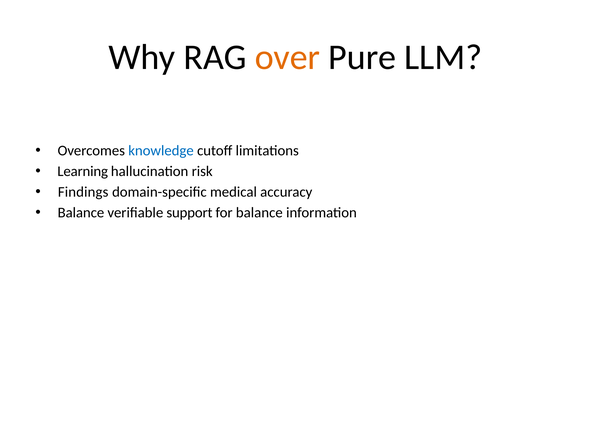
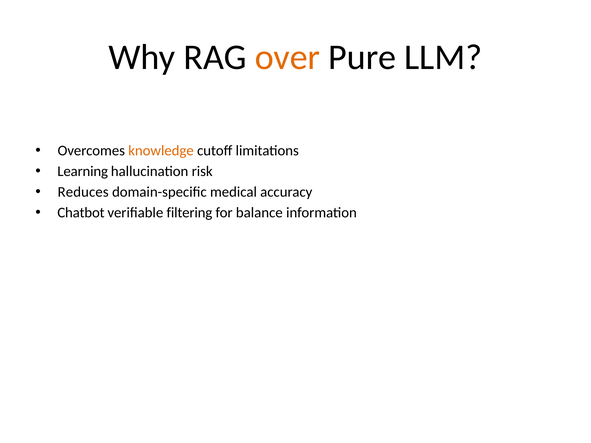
knowledge colour: blue -> orange
Findings: Findings -> Reduces
Balance at (81, 213): Balance -> Chatbot
support: support -> filtering
